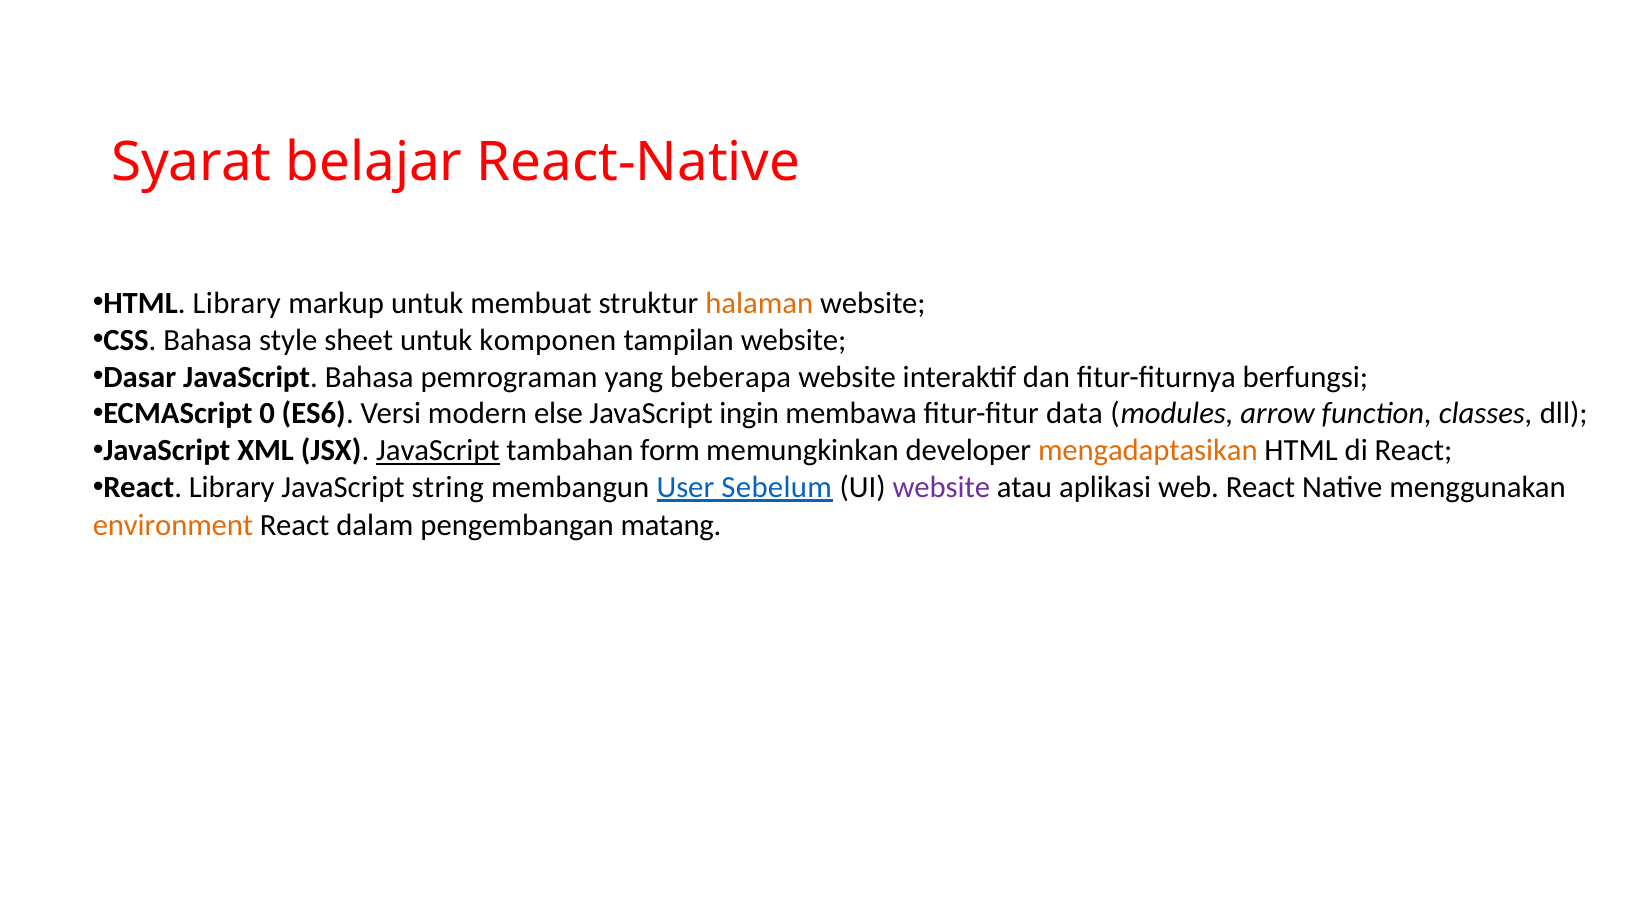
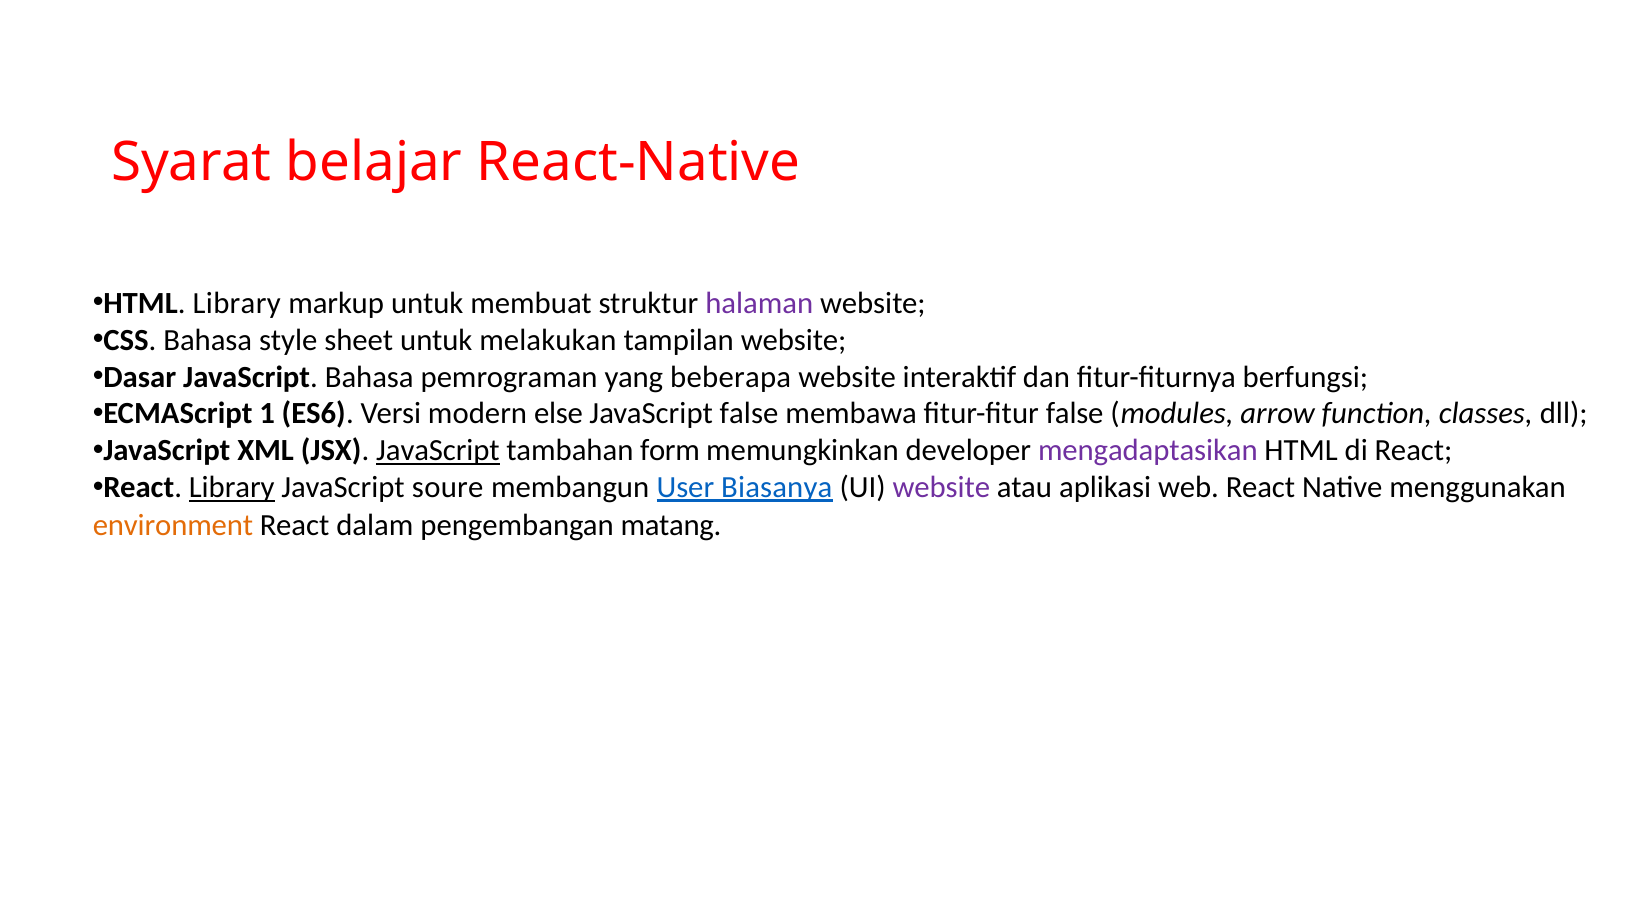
halaman colour: orange -> purple
komponen: komponen -> melakukan
0: 0 -> 1
JavaScript ingin: ingin -> false
fitur-fitur data: data -> false
mengadaptasikan colour: orange -> purple
Library at (232, 488) underline: none -> present
string: string -> soure
Sebelum: Sebelum -> Biasanya
